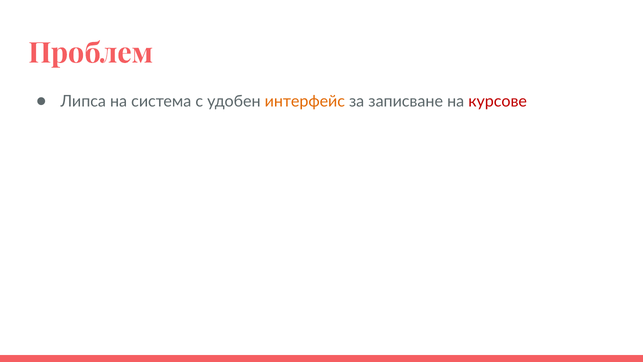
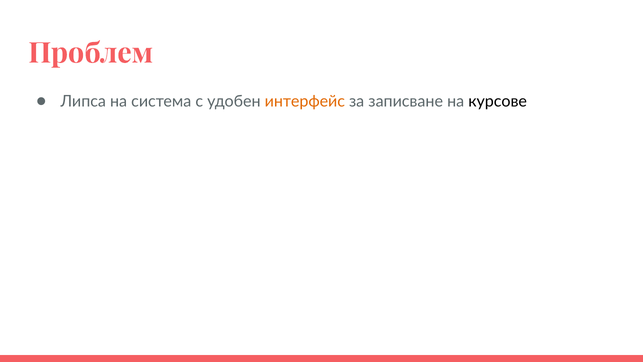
курсове colour: red -> black
